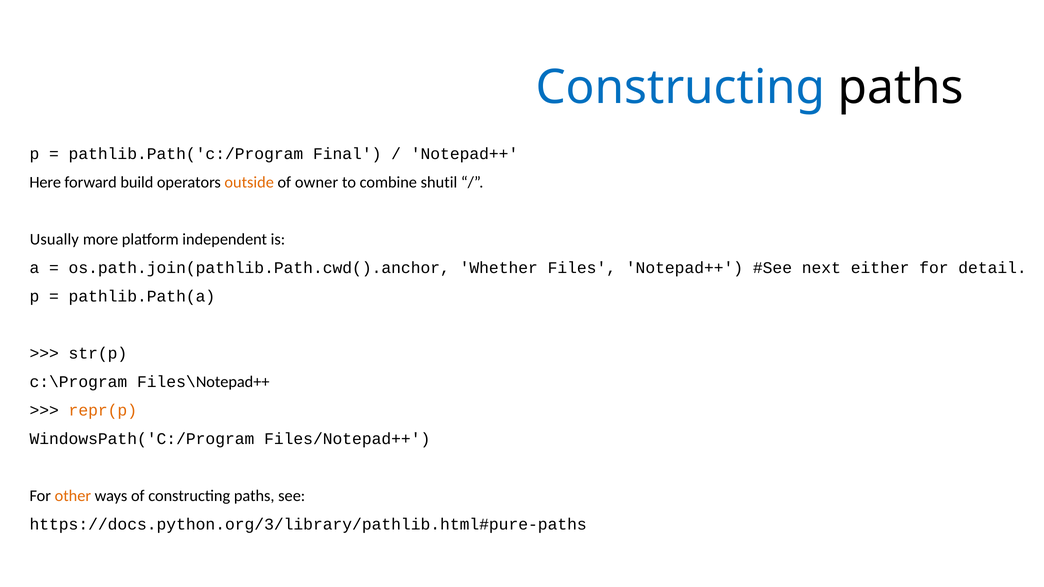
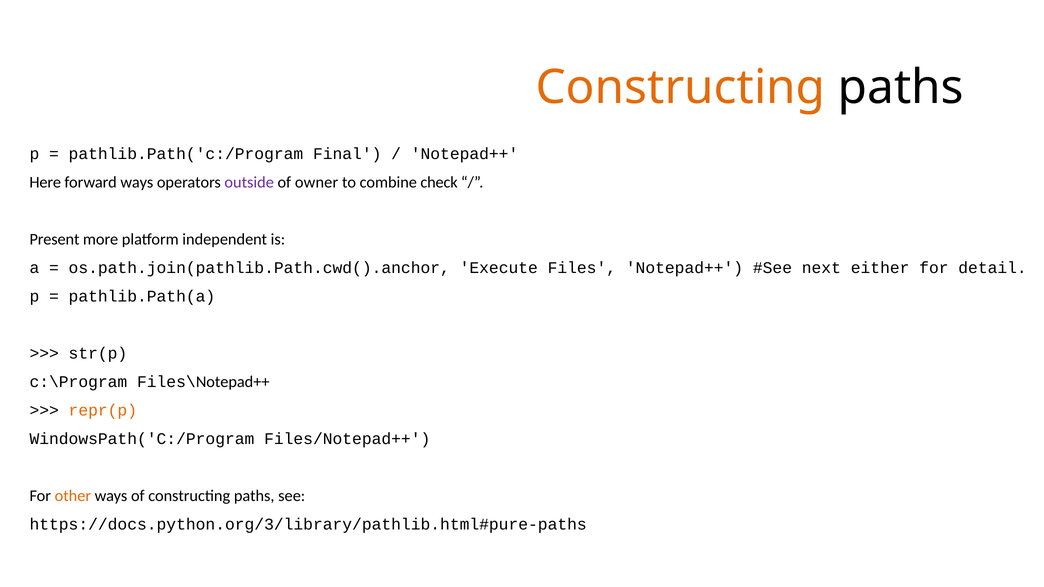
Constructing at (681, 88) colour: blue -> orange
forward build: build -> ways
outside colour: orange -> purple
shutil: shutil -> check
Usually: Usually -> Present
Whether: Whether -> Execute
